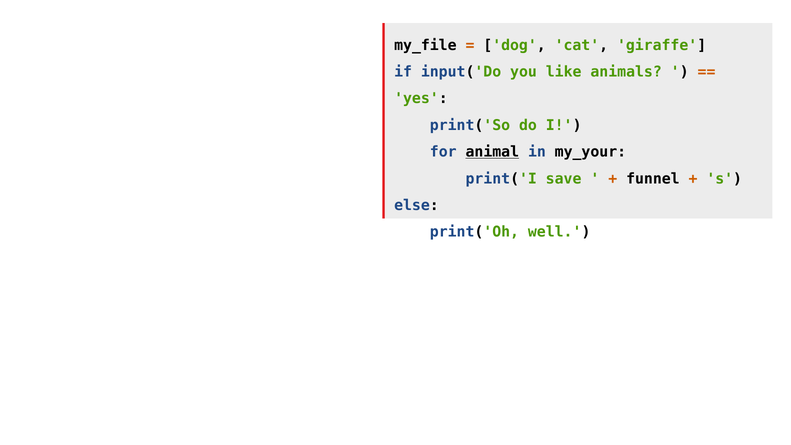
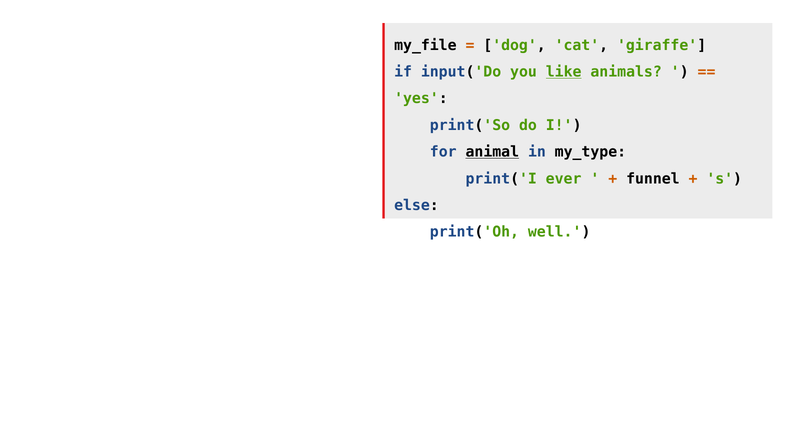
like underline: none -> present
my_your: my_your -> my_type
save: save -> ever
